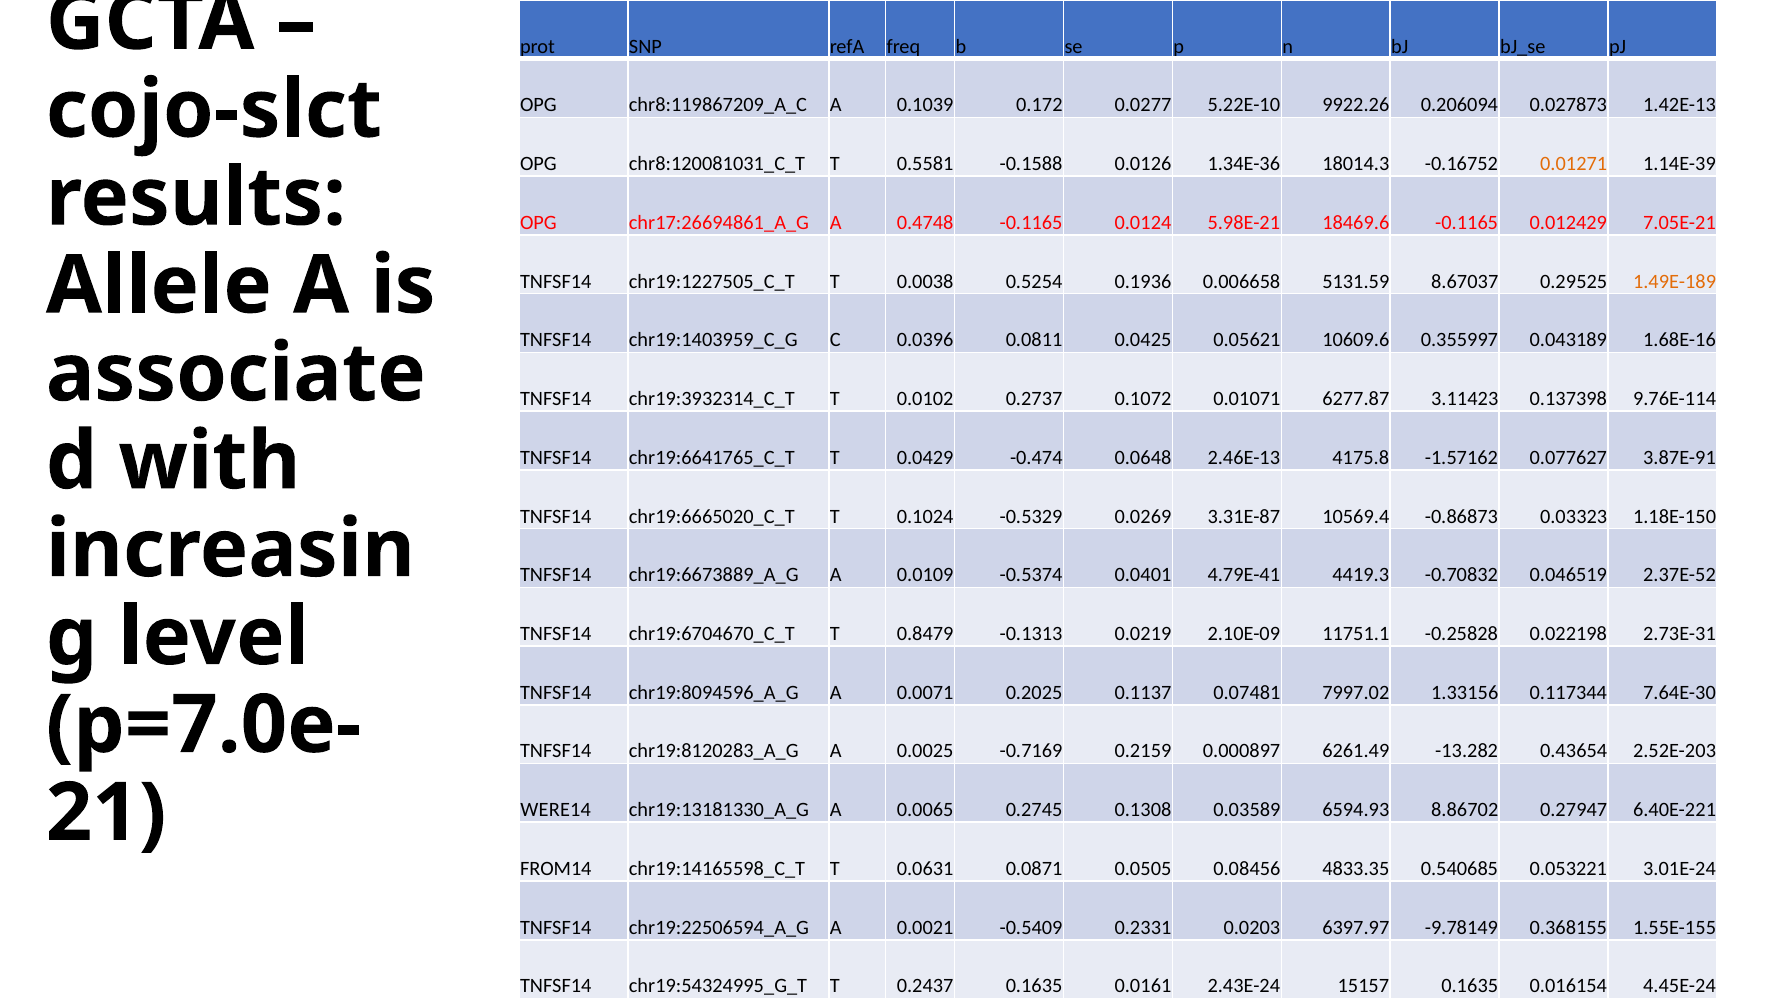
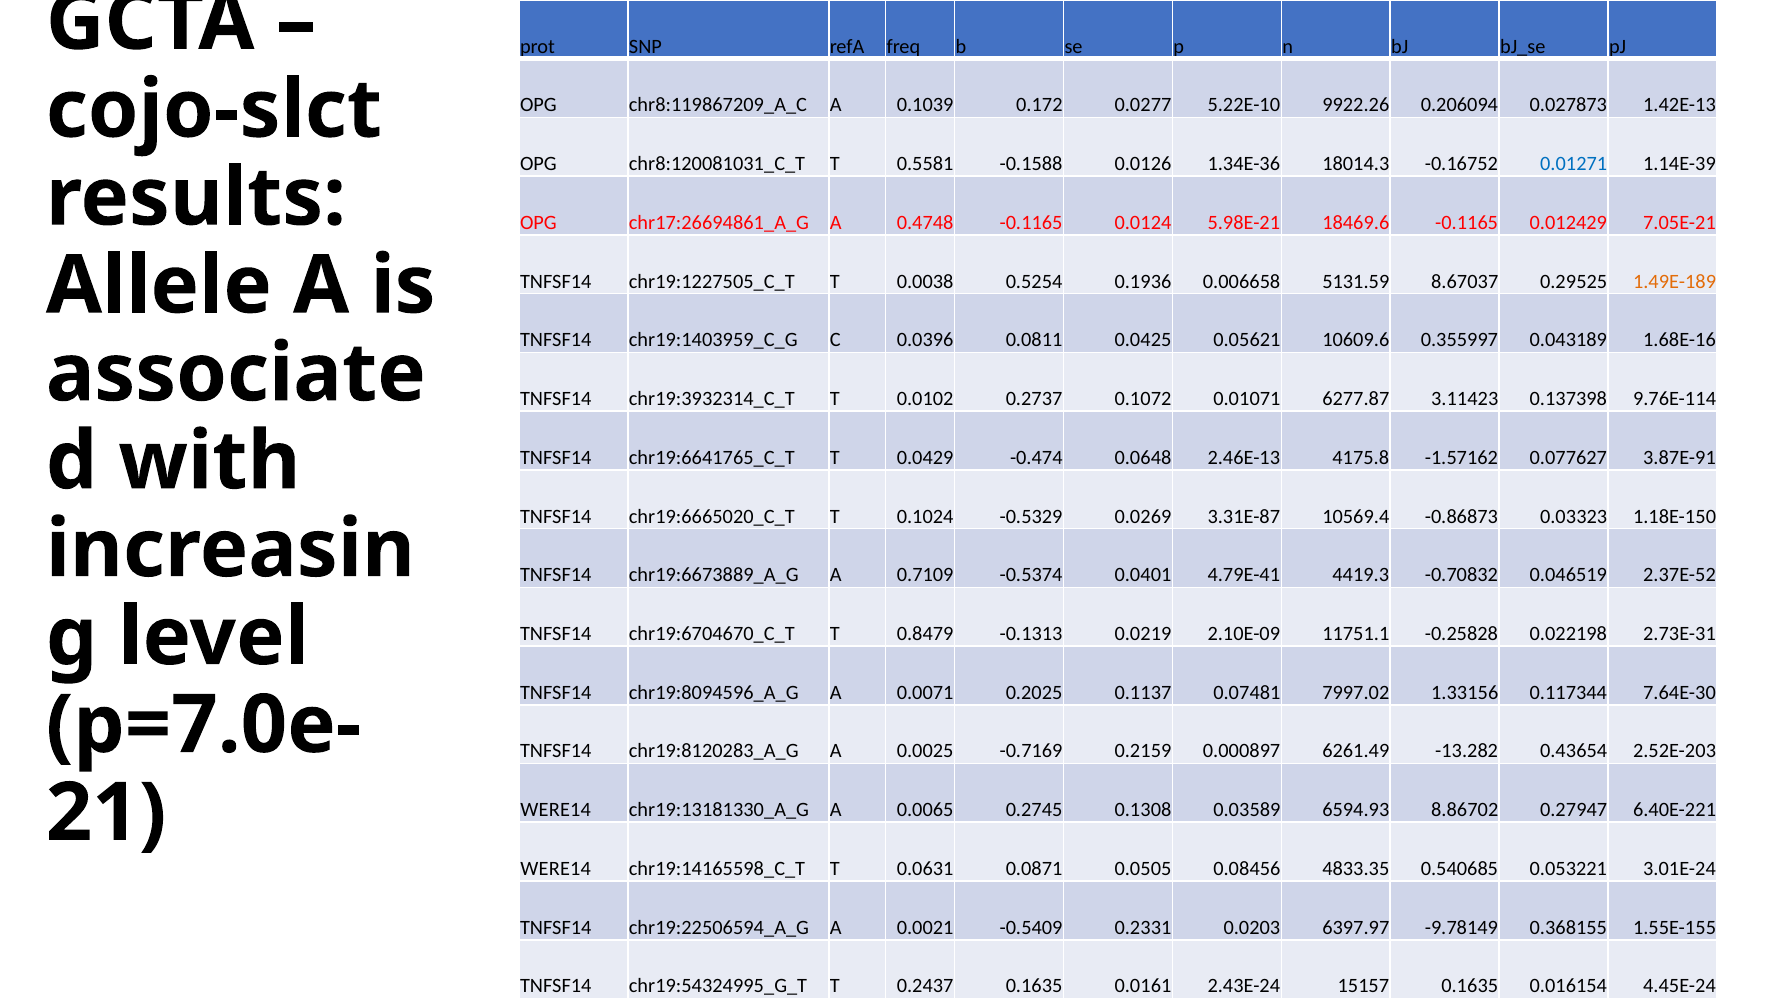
0.01271 colour: orange -> blue
0.0109: 0.0109 -> 0.7109
FROM14 at (556, 868): FROM14 -> WERE14
